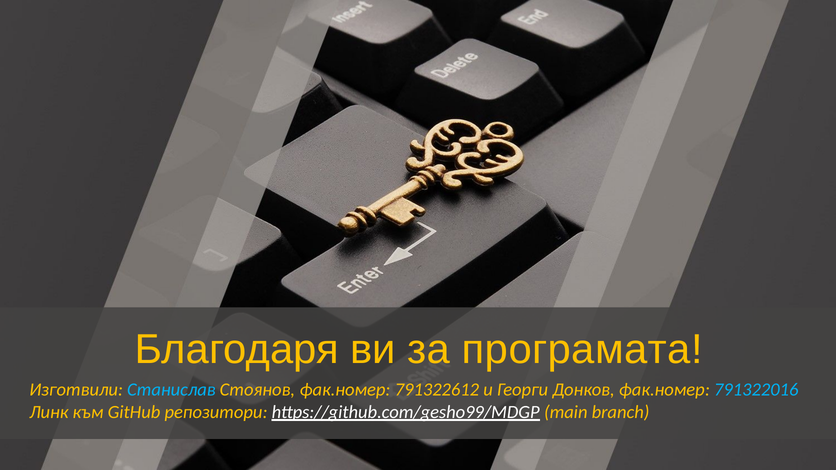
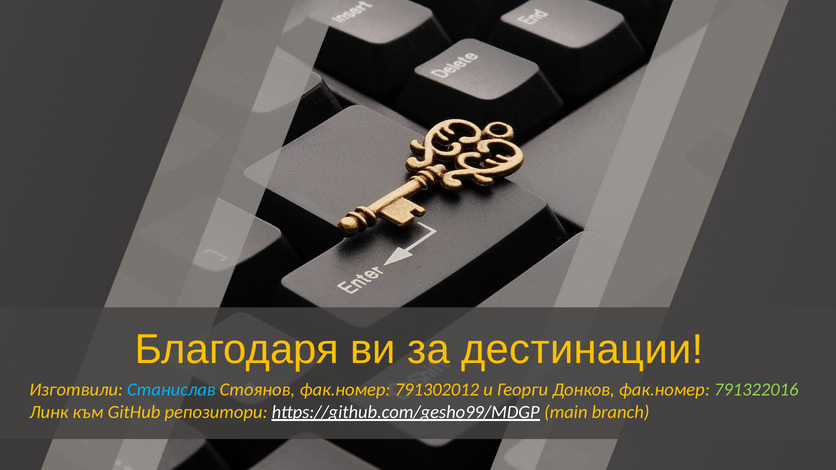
програмата: програмата -> дестинации
791322612: 791322612 -> 791302012
791322016 colour: light blue -> light green
